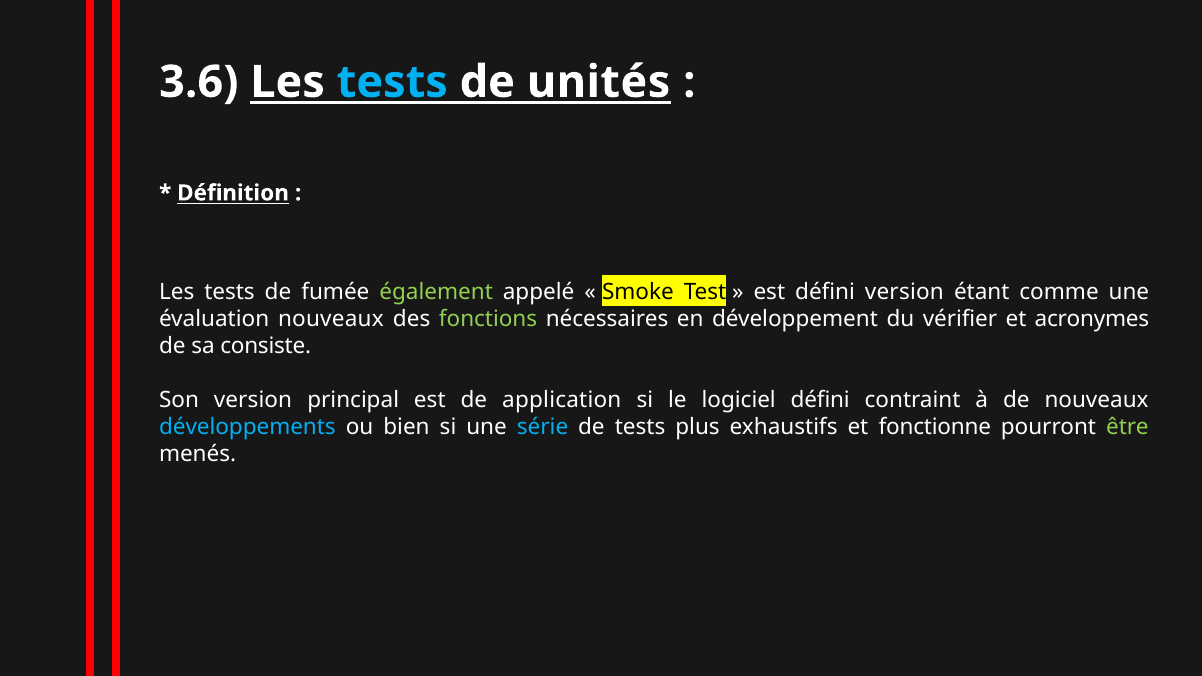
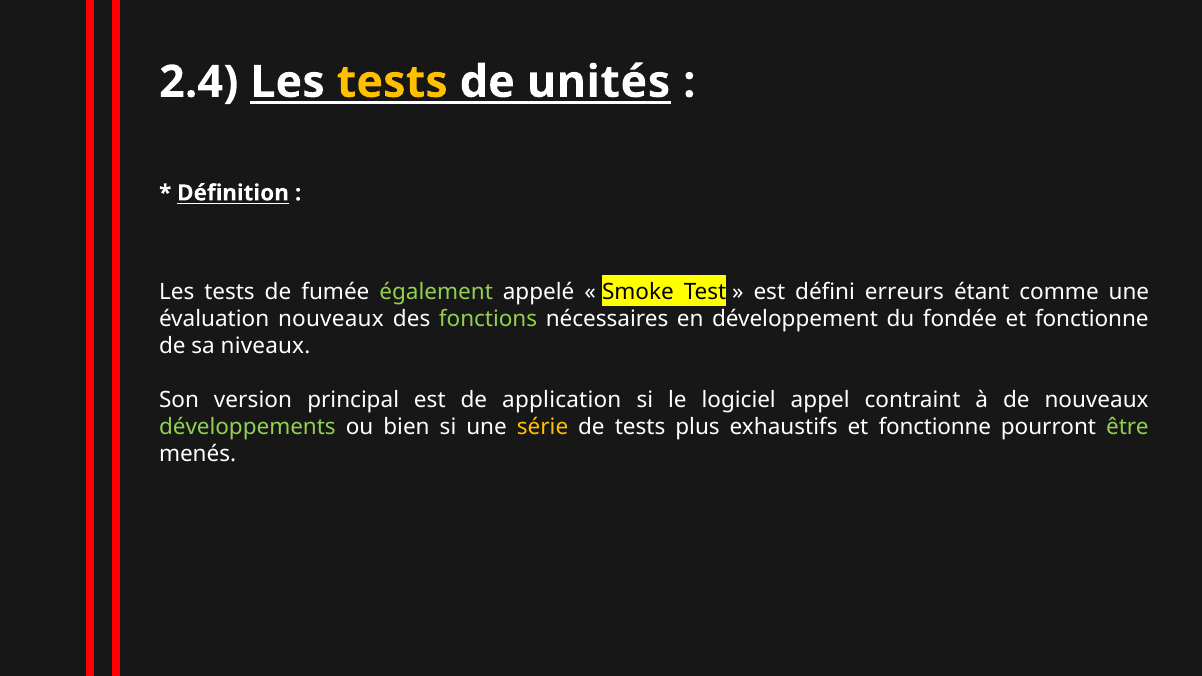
3.6: 3.6 -> 2.4
tests at (392, 82) colour: light blue -> yellow
défini version: version -> erreurs
vérifier: vérifier -> fondée
acronymes at (1092, 319): acronymes -> fonctionne
consiste: consiste -> niveaux
logiciel défini: défini -> appel
développements colour: light blue -> light green
série colour: light blue -> yellow
